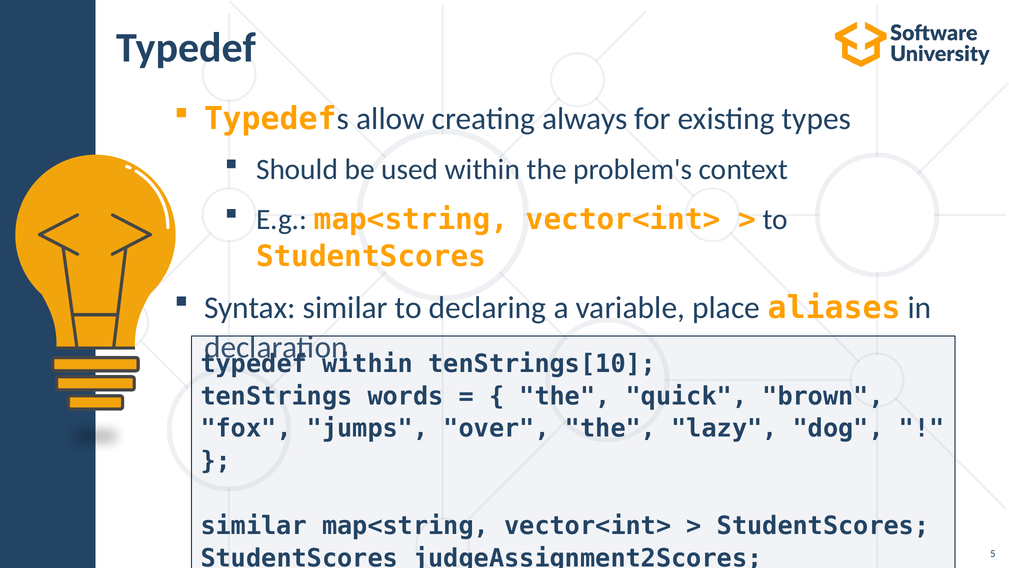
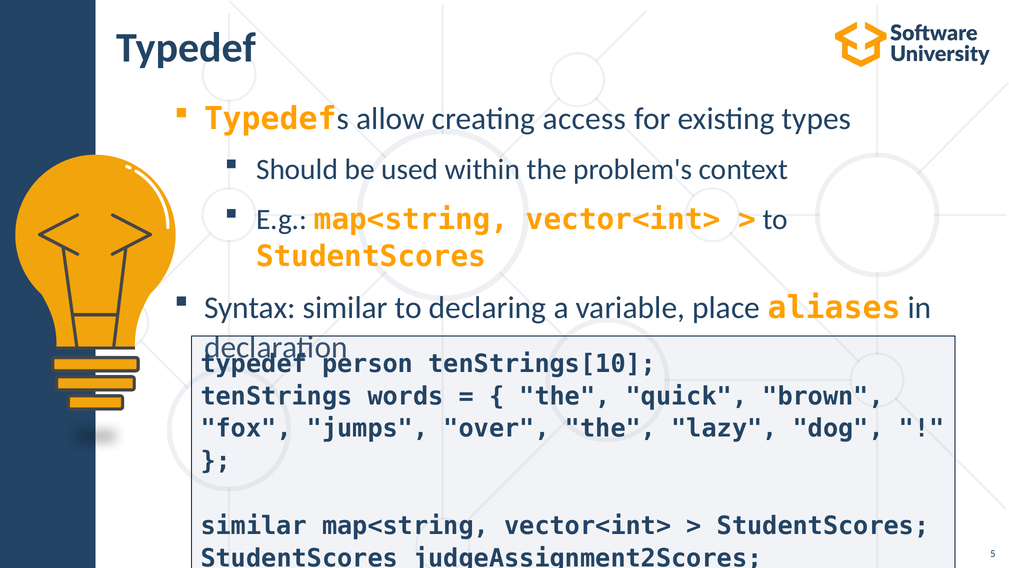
always: always -> access
within at (368, 363): within -> person
